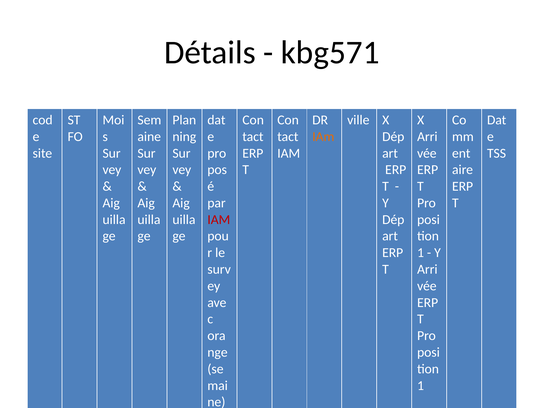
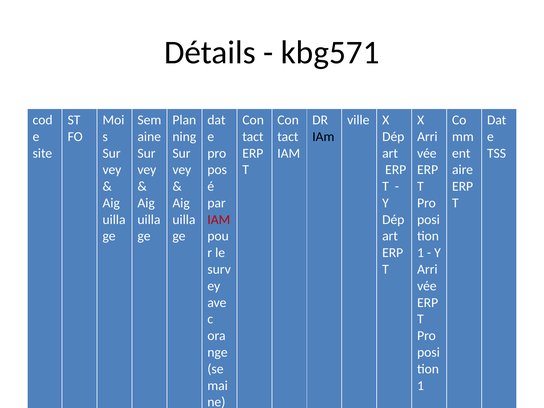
IAm at (323, 137) colour: orange -> black
